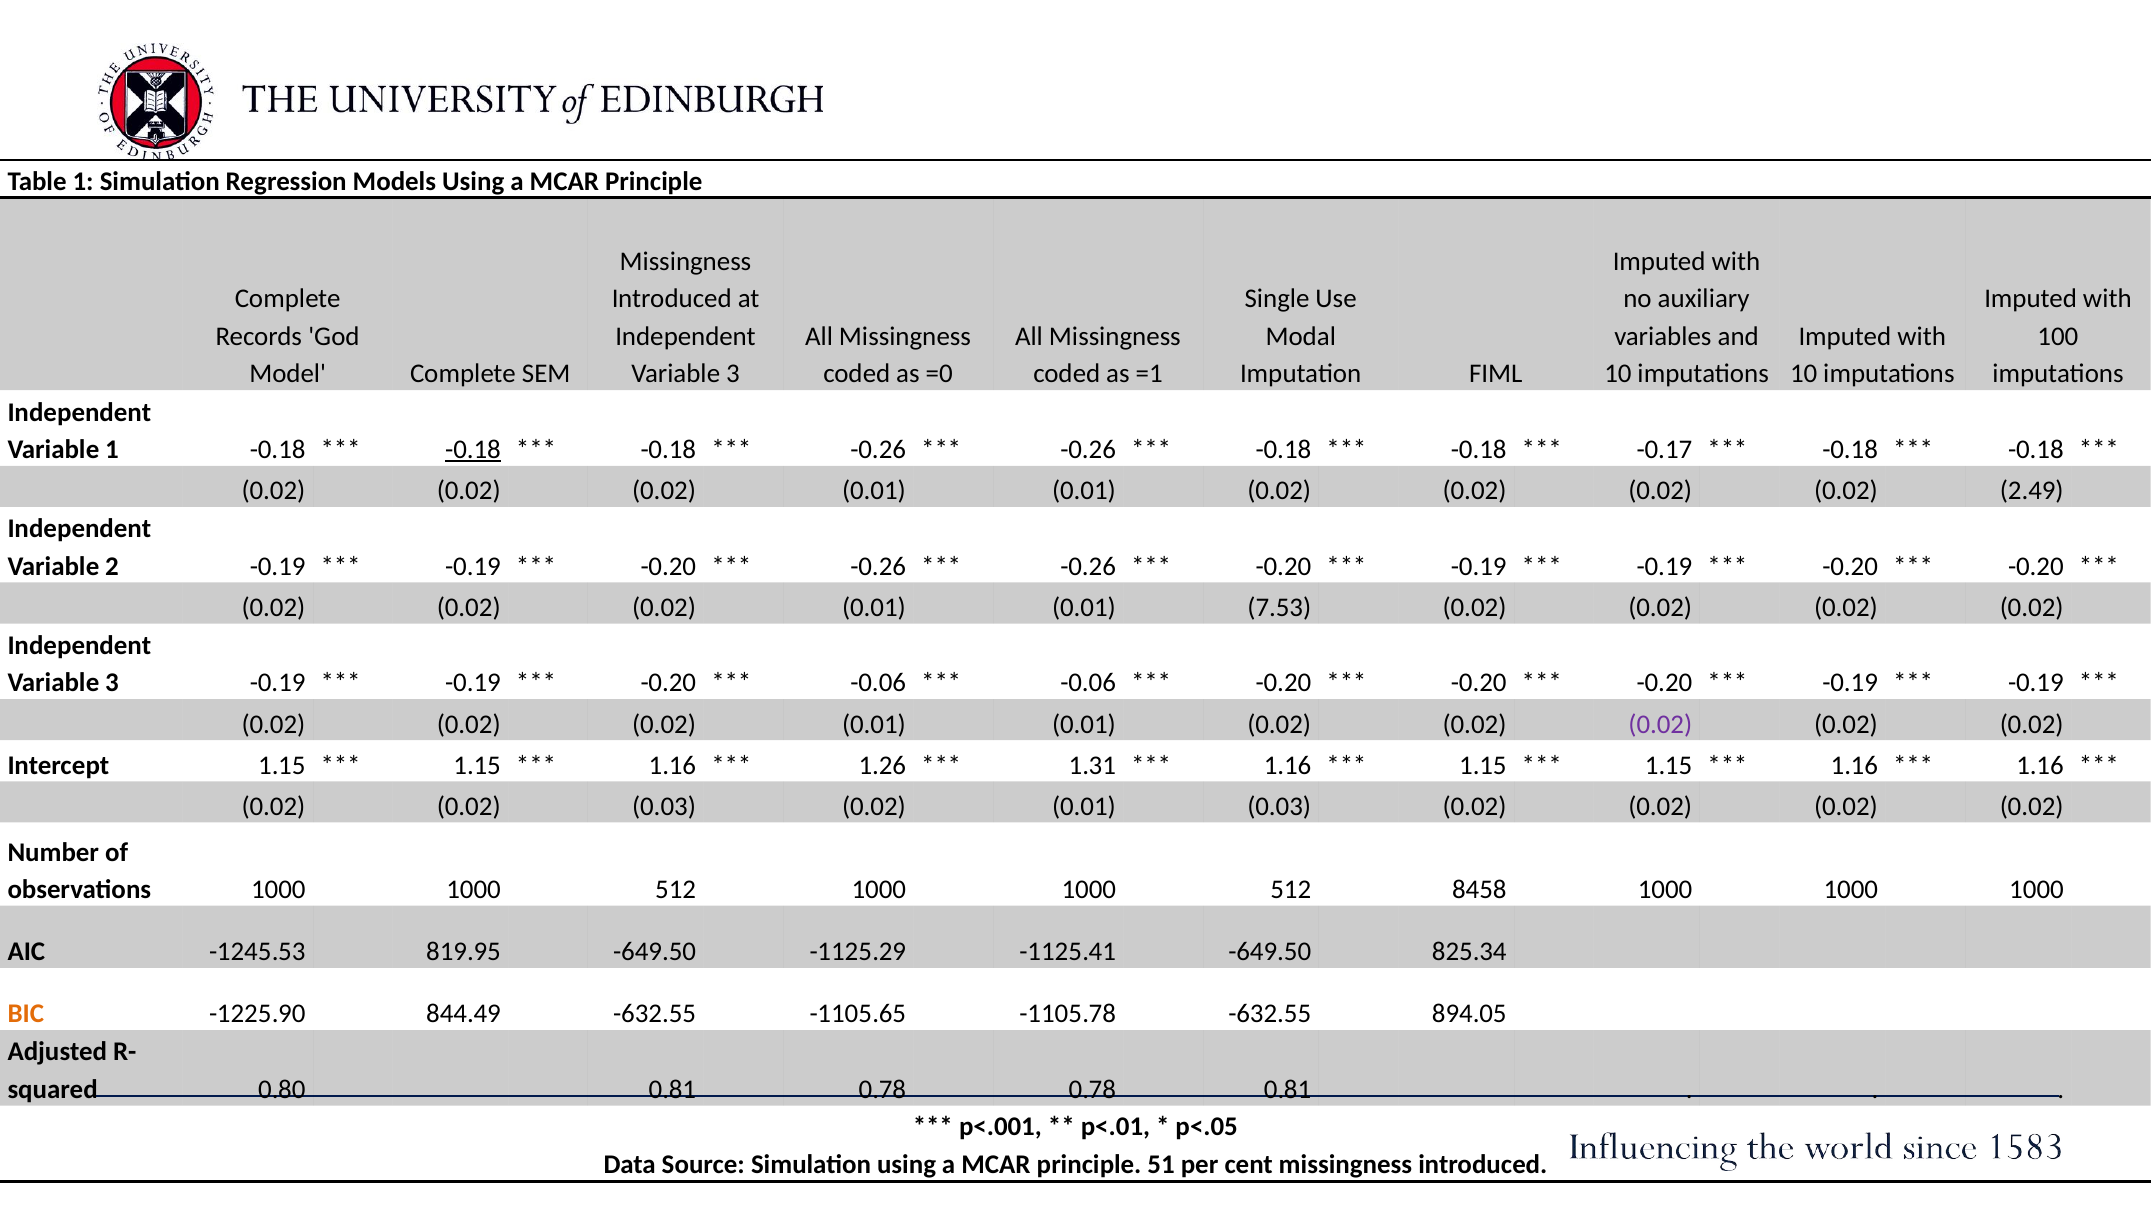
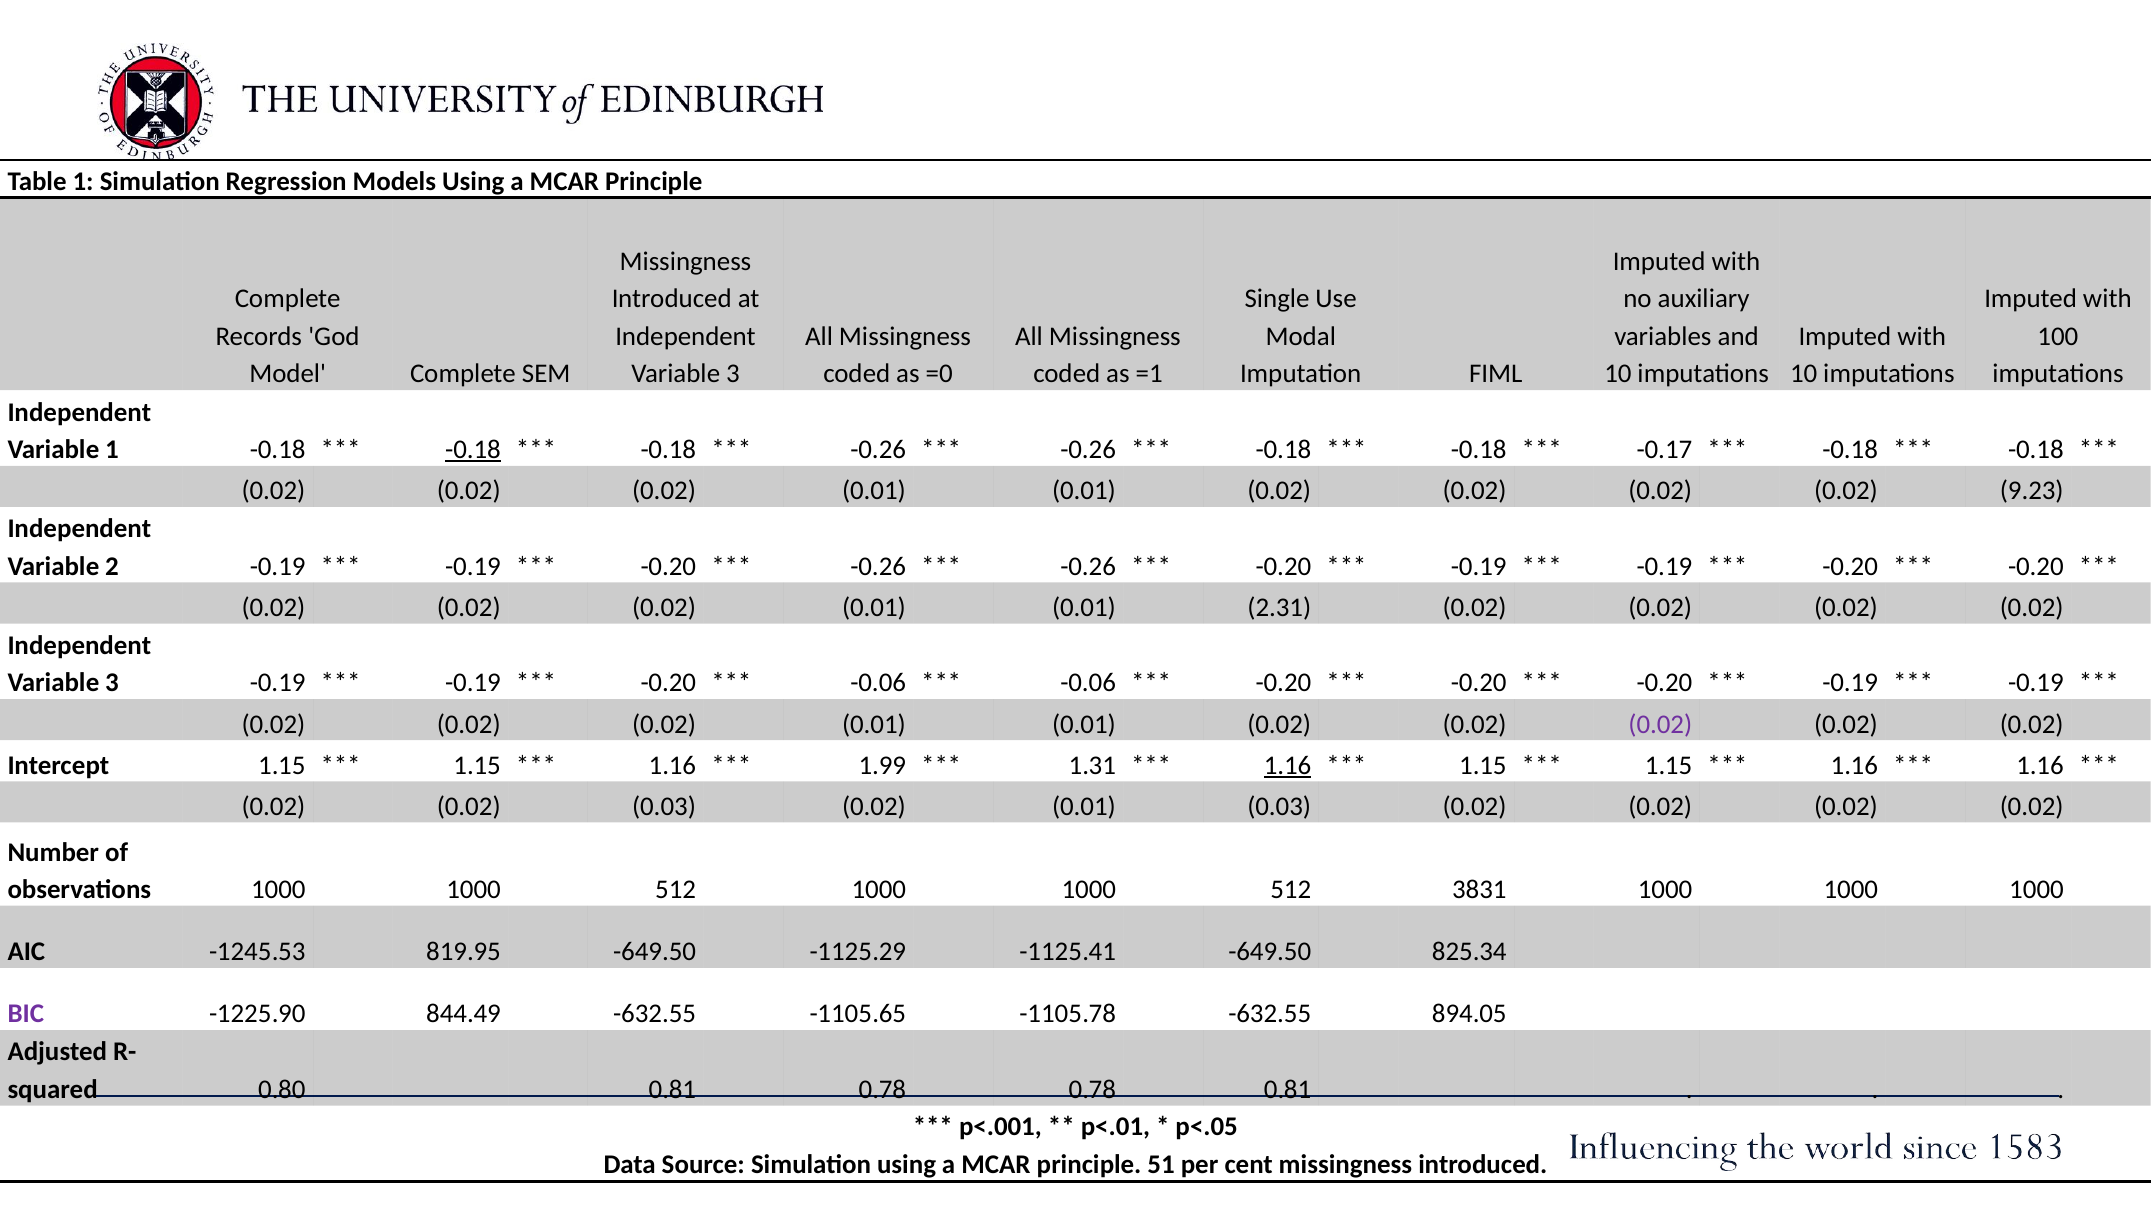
2.49: 2.49 -> 9.23
7.53: 7.53 -> 2.31
1.26: 1.26 -> 1.99
1.16 at (1288, 766) underline: none -> present
8458: 8458 -> 3831
BIC colour: orange -> purple
